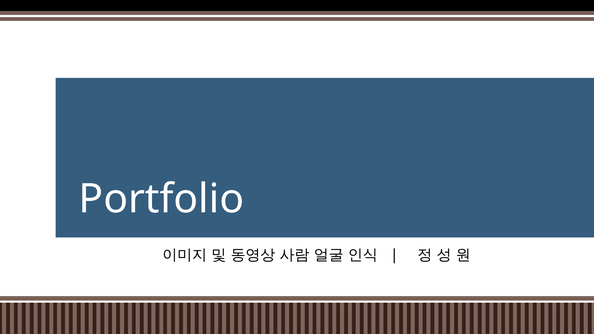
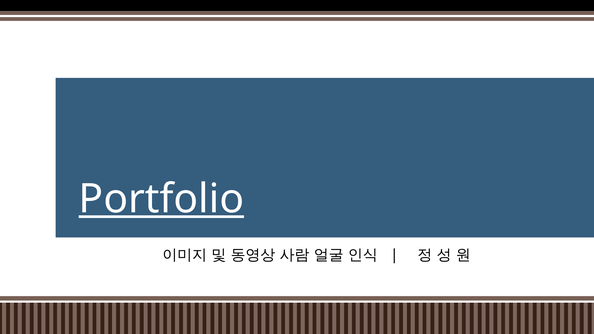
Portfolio underline: none -> present
